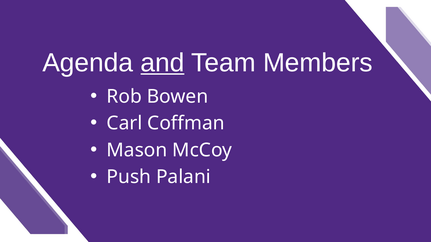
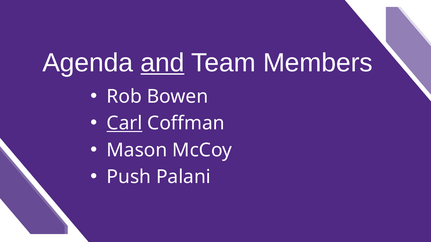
Carl underline: none -> present
